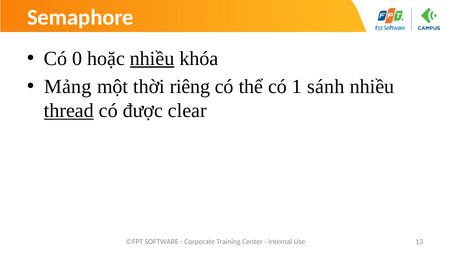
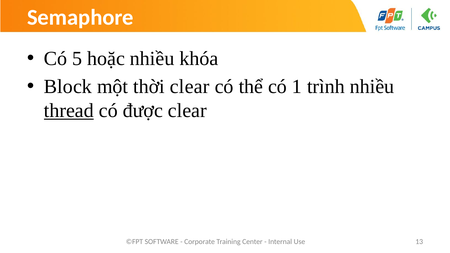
0: 0 -> 5
nhiều at (152, 59) underline: present -> none
Mảng: Mảng -> Block
thời riêng: riêng -> clear
sánh: sánh -> trình
